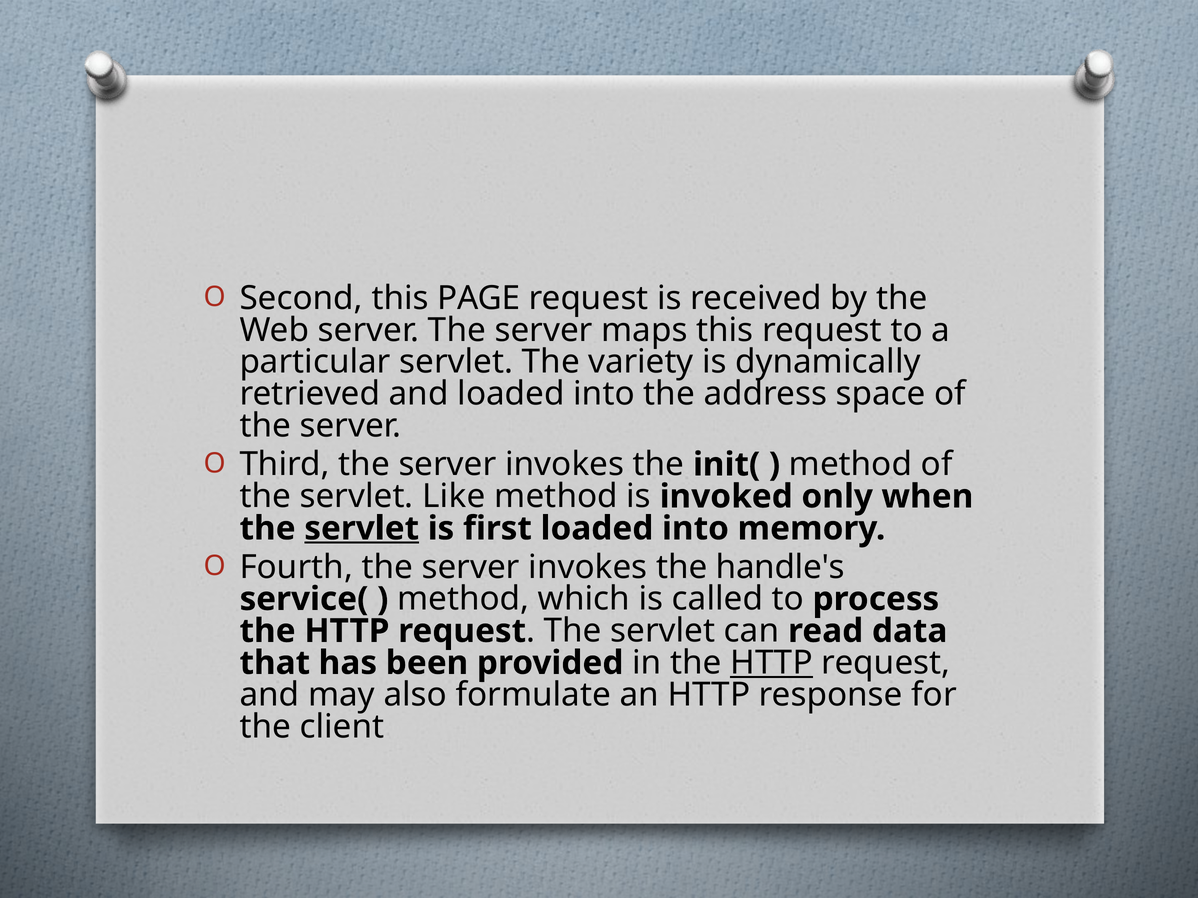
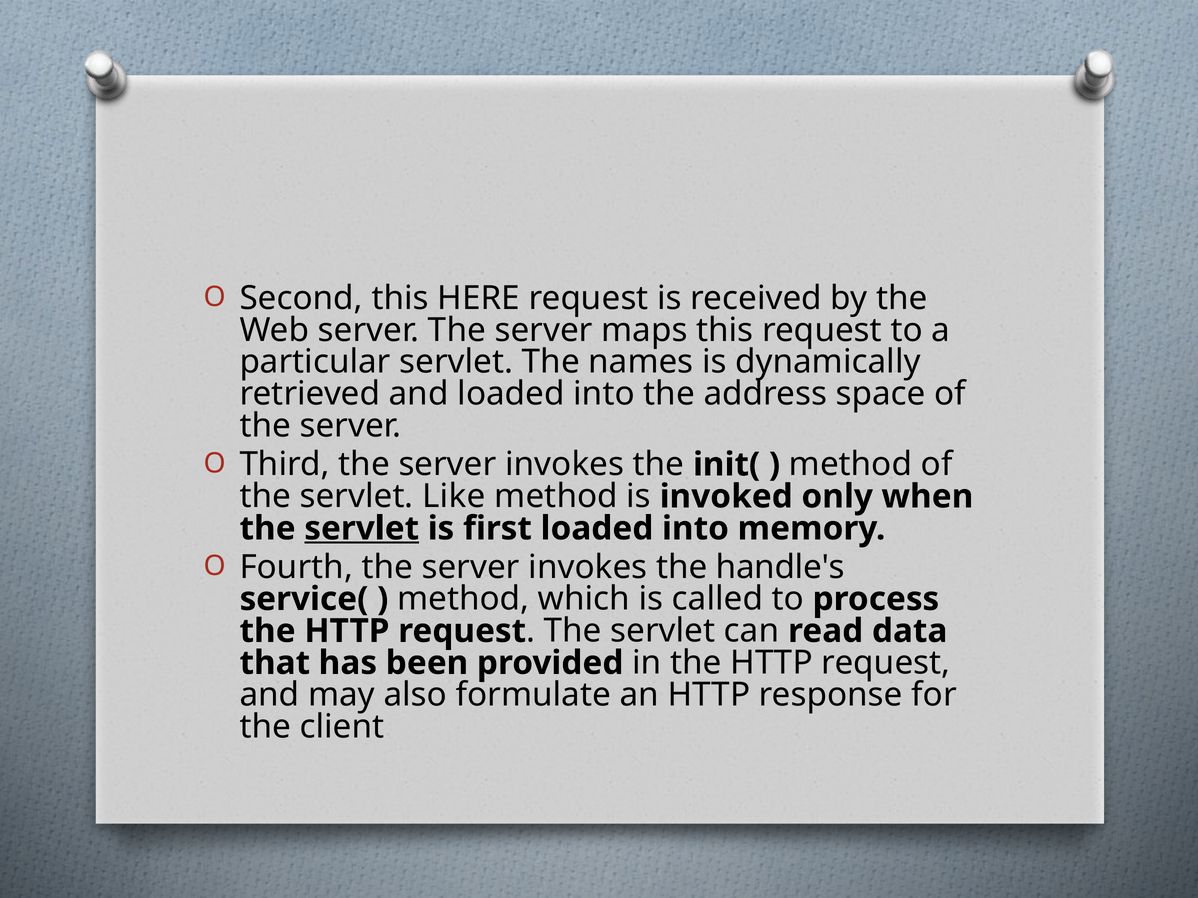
PAGE: PAGE -> HERE
variety: variety -> names
HTTP at (771, 663) underline: present -> none
